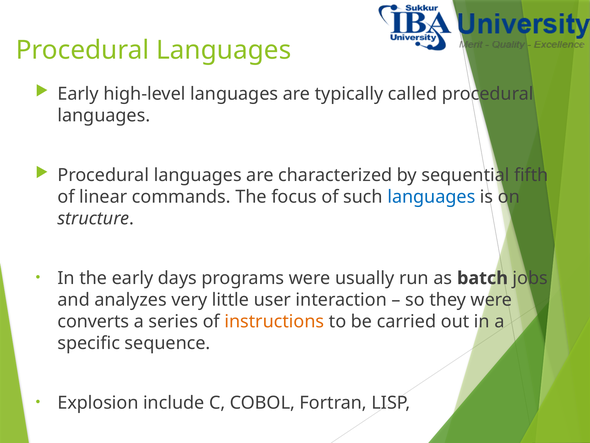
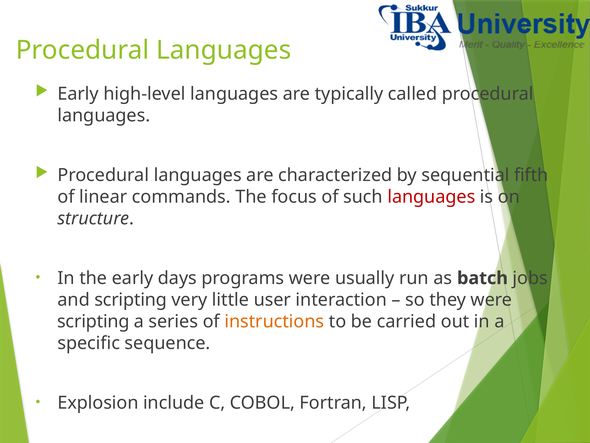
languages at (431, 197) colour: blue -> red
and analyzes: analyzes -> scripting
converts at (93, 321): converts -> scripting
